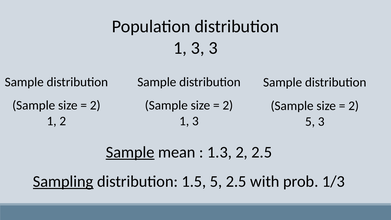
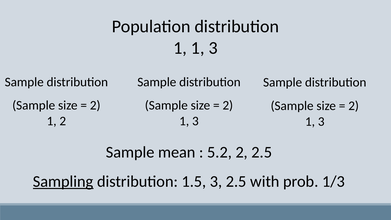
3 at (198, 48): 3 -> 1
5 at (310, 121): 5 -> 1
Sample at (130, 152) underline: present -> none
1.3: 1.3 -> 5.2
1.5 5: 5 -> 3
